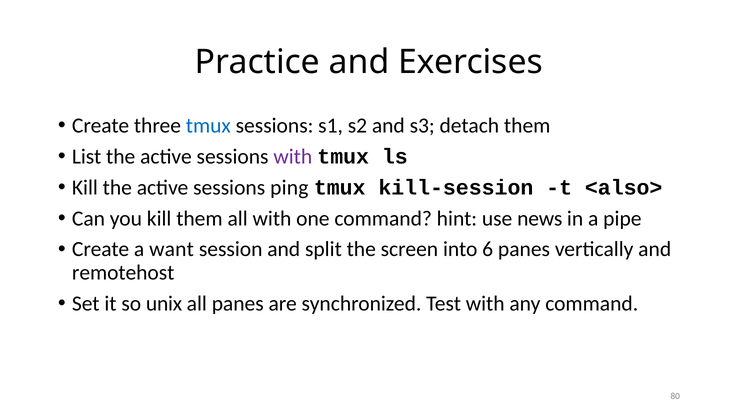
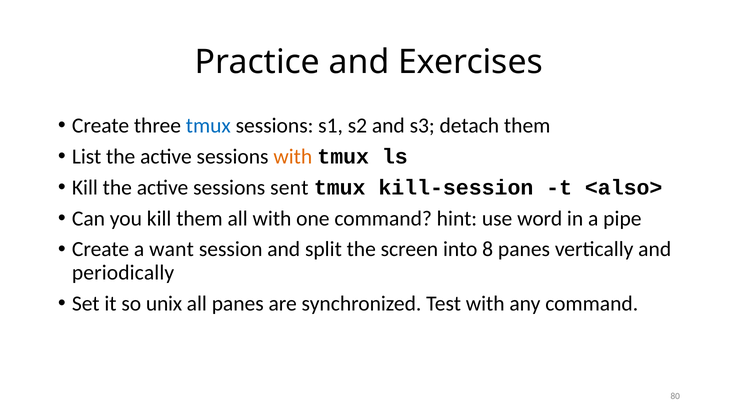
with at (293, 157) colour: purple -> orange
ping: ping -> sent
news: news -> word
6: 6 -> 8
remotehost: remotehost -> periodically
